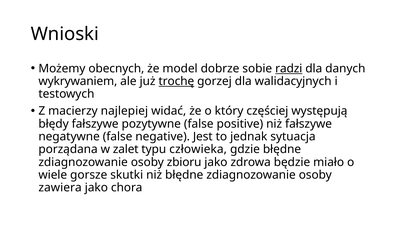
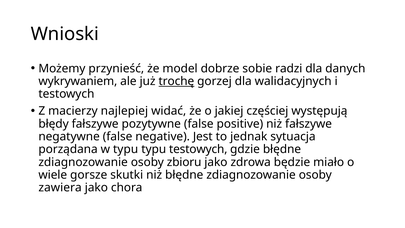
obecnych: obecnych -> przynieść
radzi underline: present -> none
który: który -> jakiej
w zalet: zalet -> typu
typu człowieka: człowieka -> testowych
